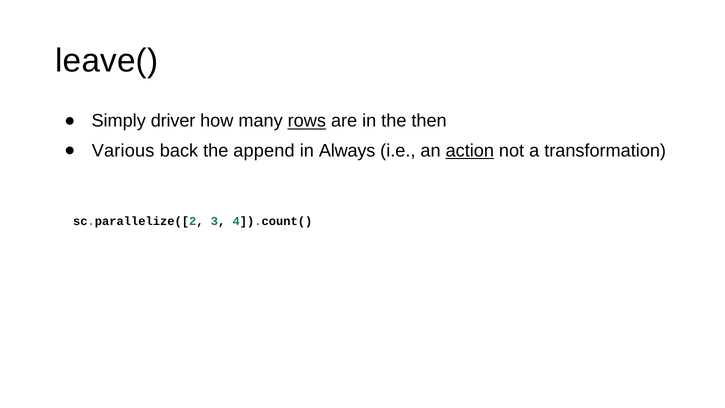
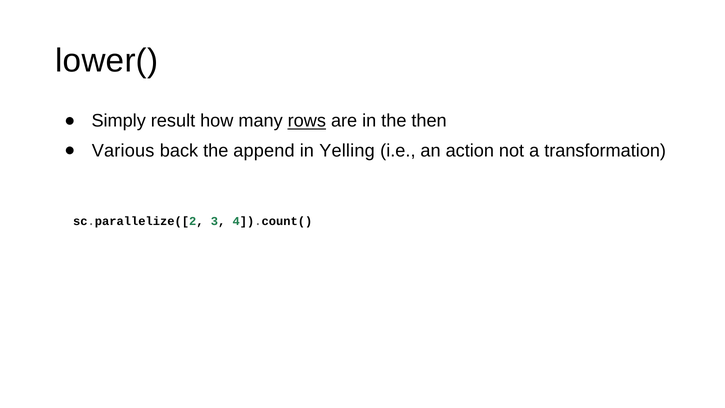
leave(: leave( -> lower(
driver: driver -> result
Always: Always -> Yelling
action underline: present -> none
